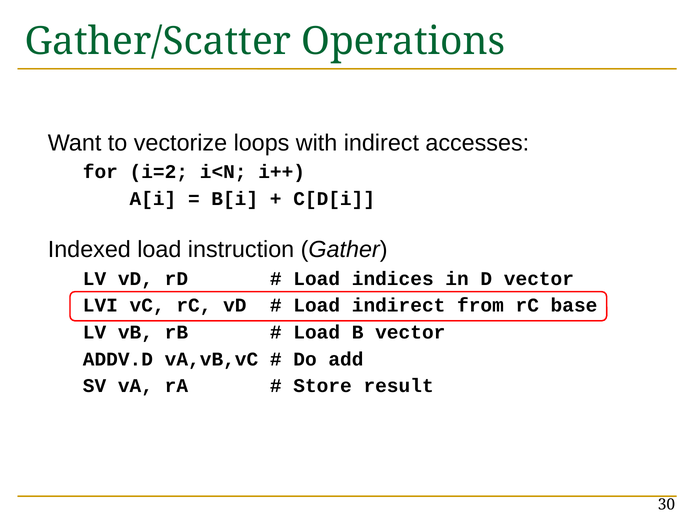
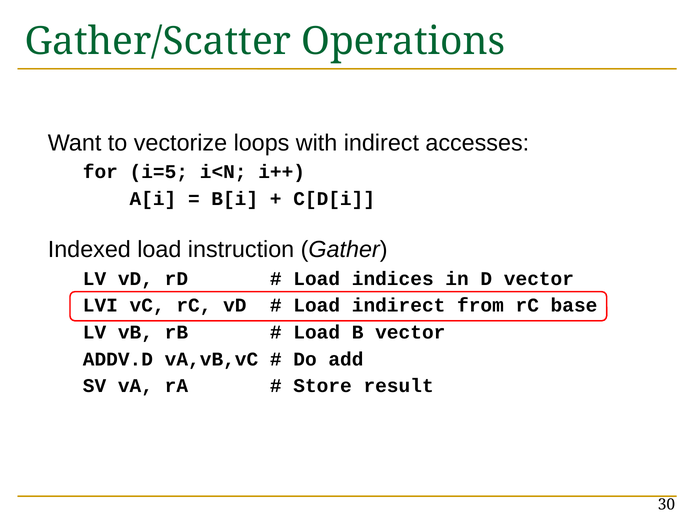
i=2: i=2 -> i=5
